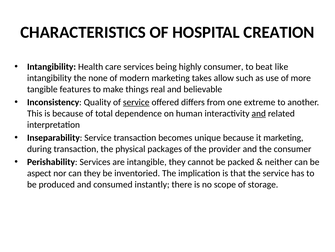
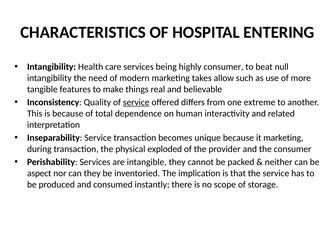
CREATION: CREATION -> ENTERING
like: like -> null
none: none -> need
and at (259, 113) underline: present -> none
packages: packages -> exploded
